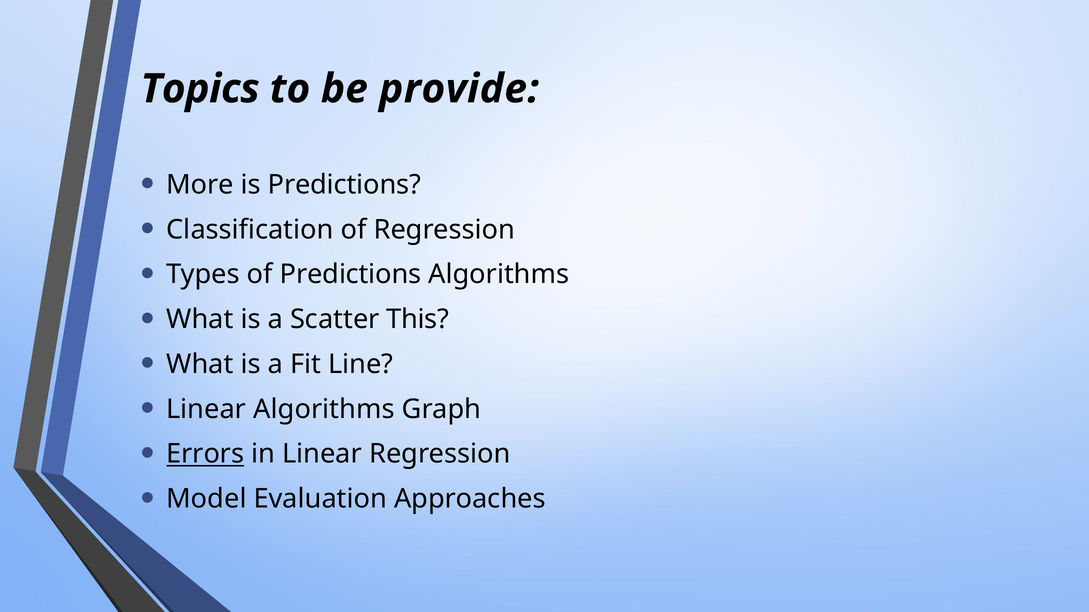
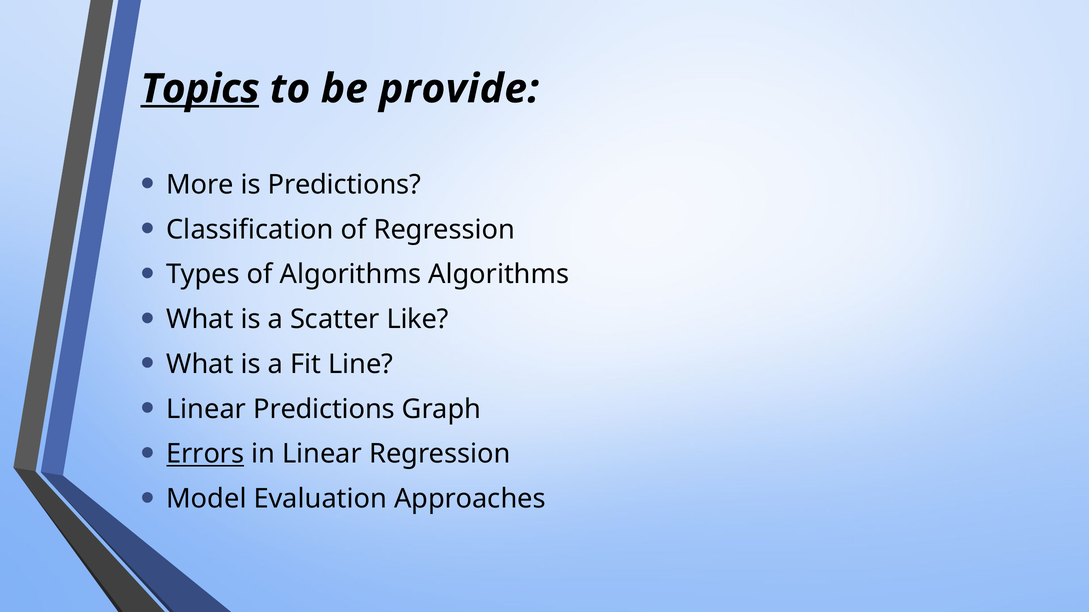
Topics underline: none -> present
of Predictions: Predictions -> Algorithms
This: This -> Like
Linear Algorithms: Algorithms -> Predictions
